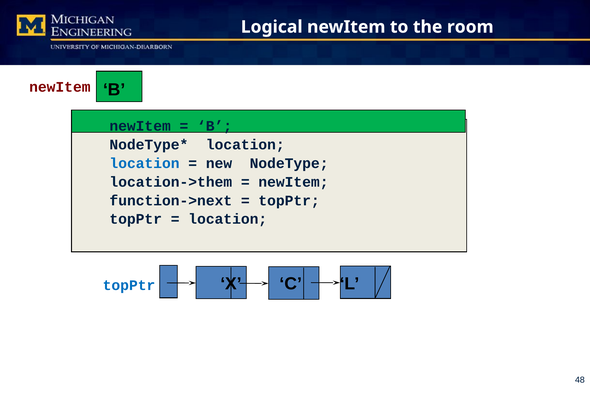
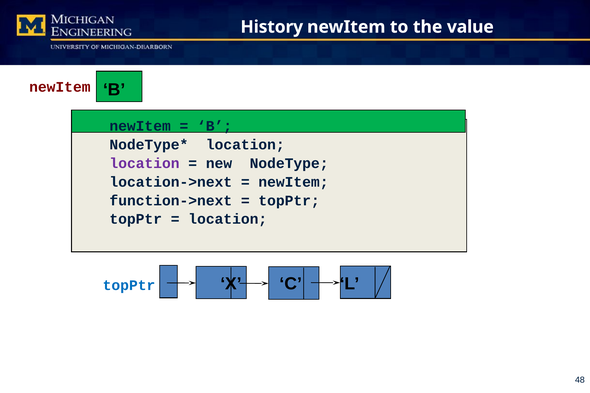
Logical: Logical -> History
room: room -> value
location at (145, 163) colour: blue -> purple
location->them: location->them -> location->next
